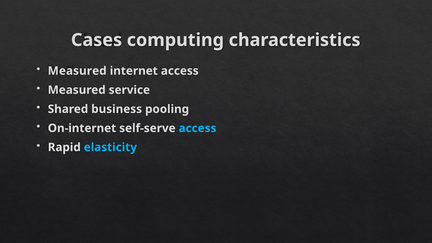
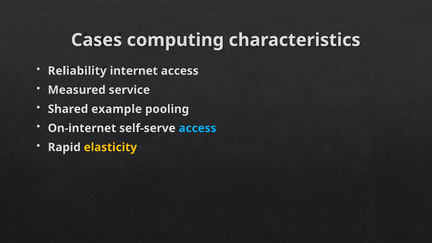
Measured at (77, 71): Measured -> Reliability
business: business -> example
elasticity colour: light blue -> yellow
